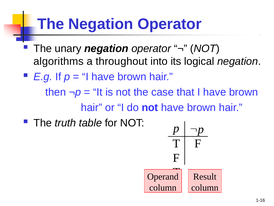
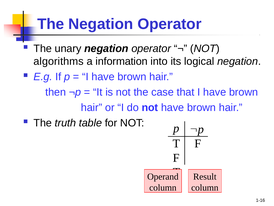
throughout: throughout -> information
